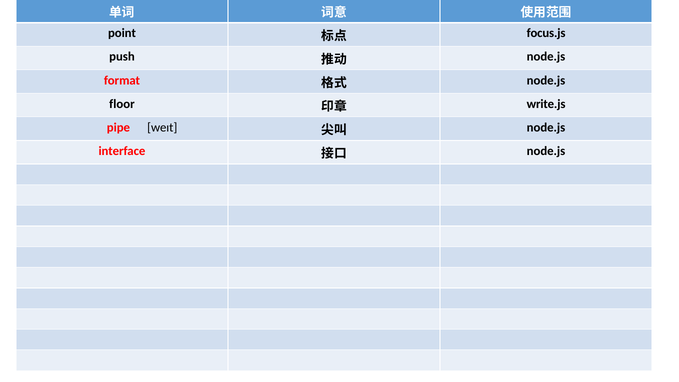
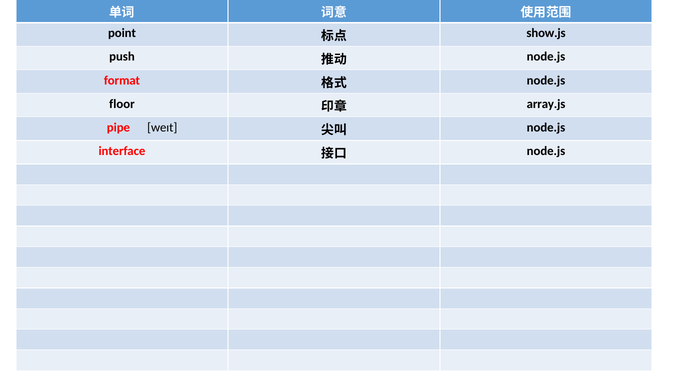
focus.js: focus.js -> show.js
write.js: write.js -> array.js
